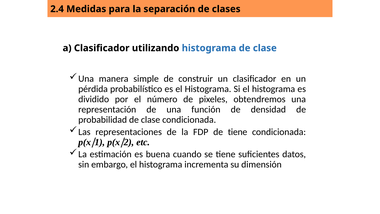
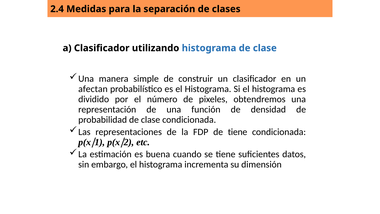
pérdida: pérdida -> afectan
